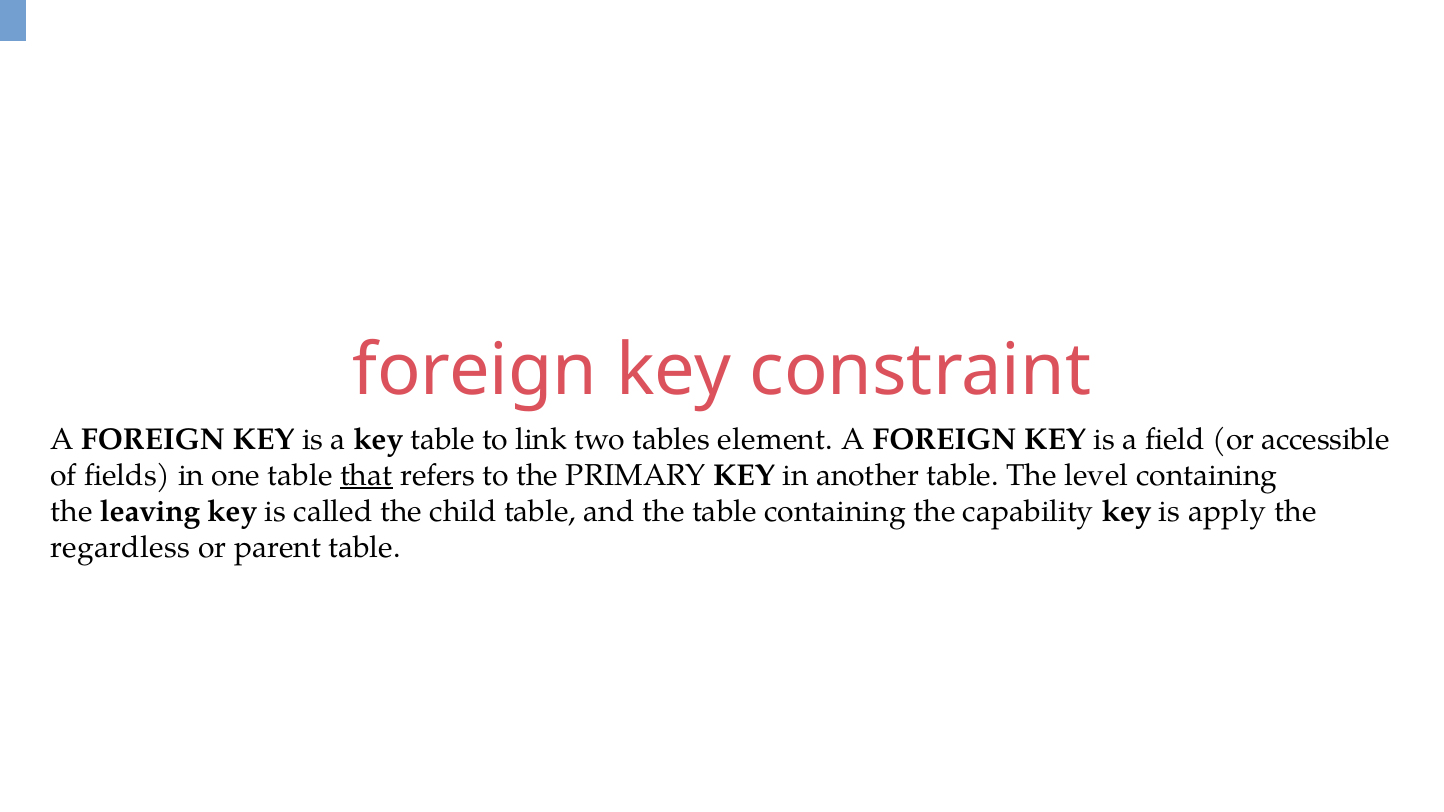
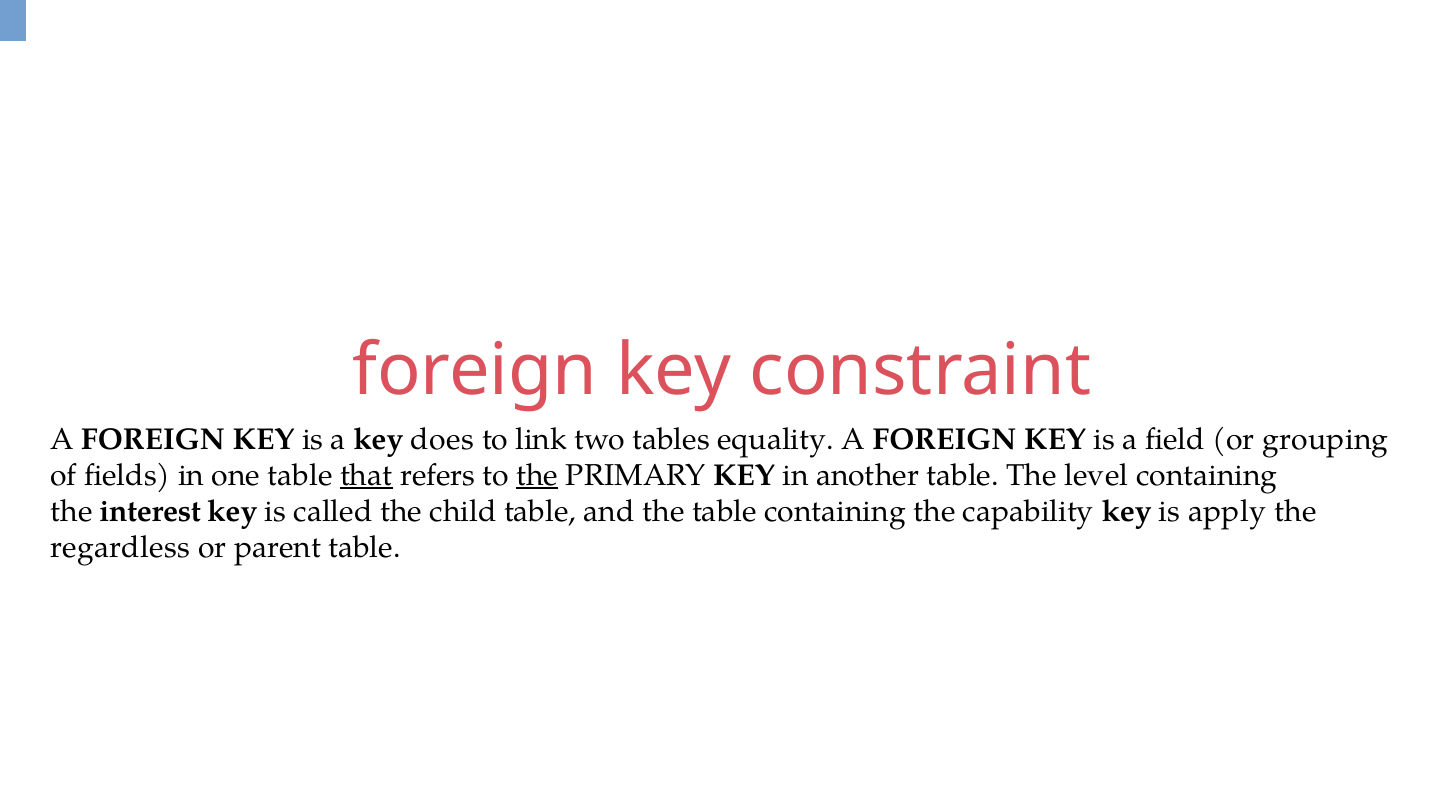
key table: table -> does
element: element -> equality
accessible: accessible -> grouping
the at (537, 475) underline: none -> present
leaving: leaving -> interest
